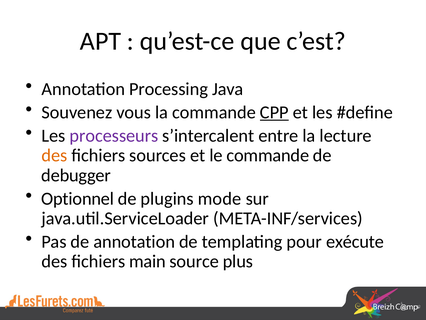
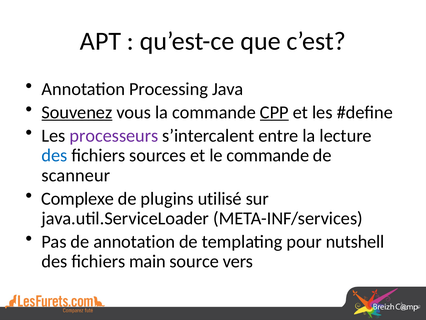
Souvenez underline: none -> present
des at (54, 155) colour: orange -> blue
debugger: debugger -> scanneur
Optionnel: Optionnel -> Complexe
mode: mode -> utilisé
exécute: exécute -> nutshell
plus: plus -> vers
